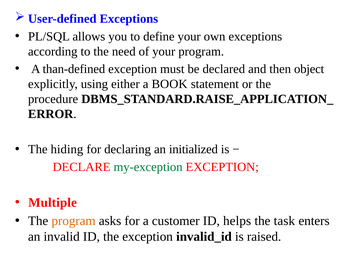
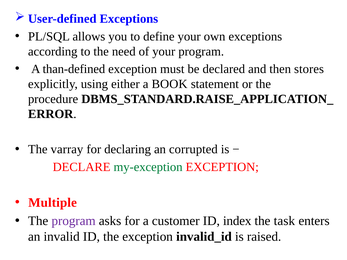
object: object -> stores
hiding: hiding -> varray
initialized: initialized -> corrupted
program at (74, 221) colour: orange -> purple
helps: helps -> index
